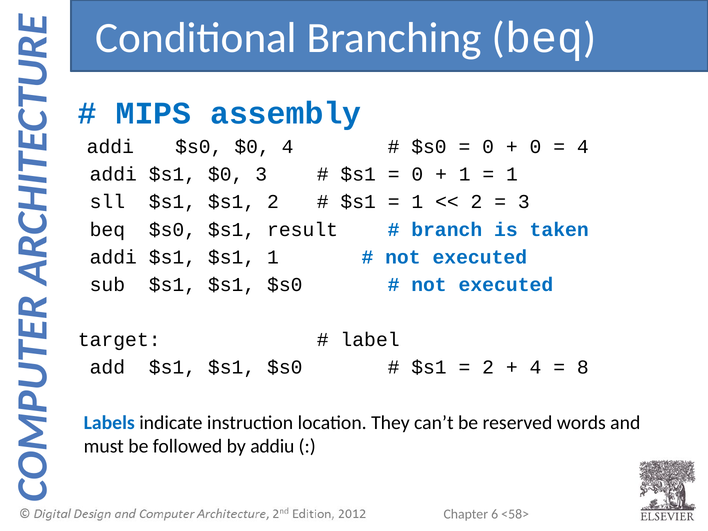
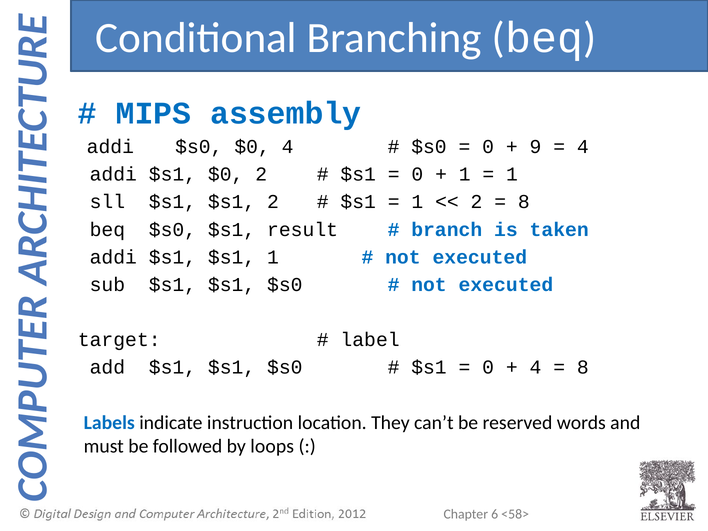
0 at (535, 147): 0 -> 9
$0 3: 3 -> 2
3 at (524, 202): 3 -> 8
2 at (488, 367): 2 -> 0
addiu: addiu -> loops
